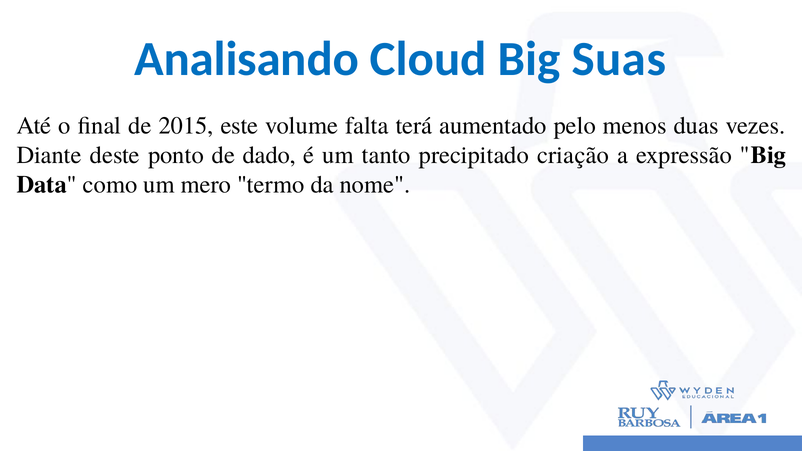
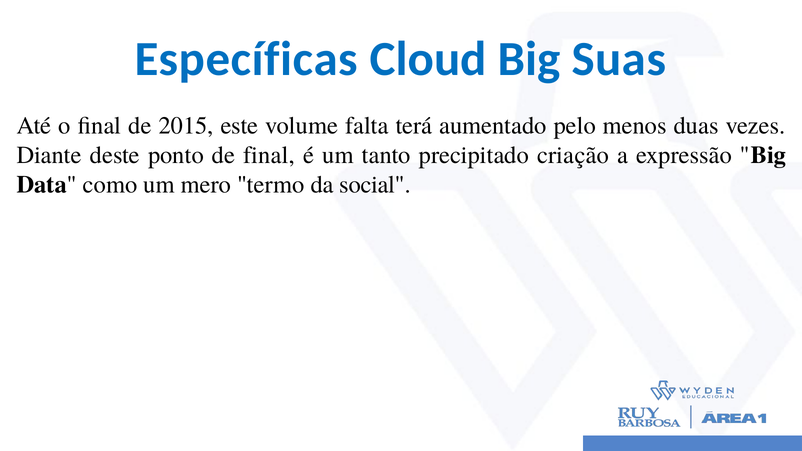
Analisando: Analisando -> Específicas
de dado: dado -> final
nome: nome -> social
